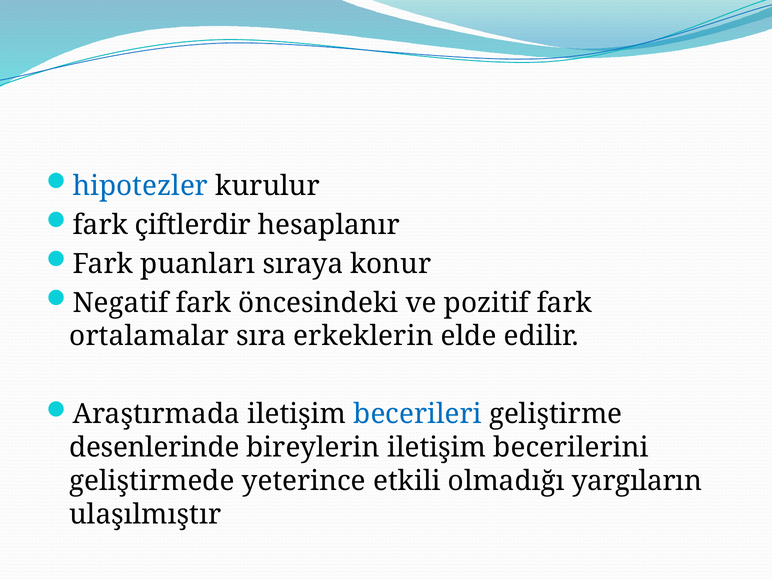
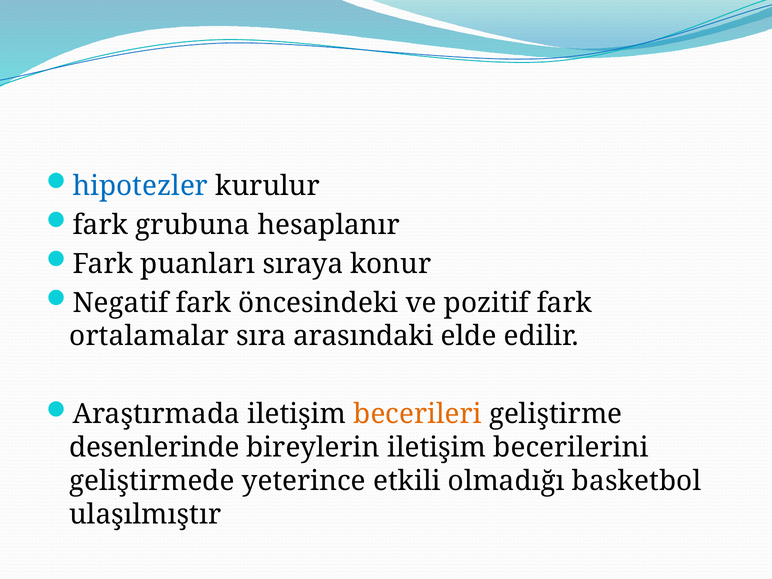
çiftlerdir: çiftlerdir -> grubuna
erkeklerin: erkeklerin -> arasındaki
becerileri colour: blue -> orange
yargıların: yargıların -> basketbol
